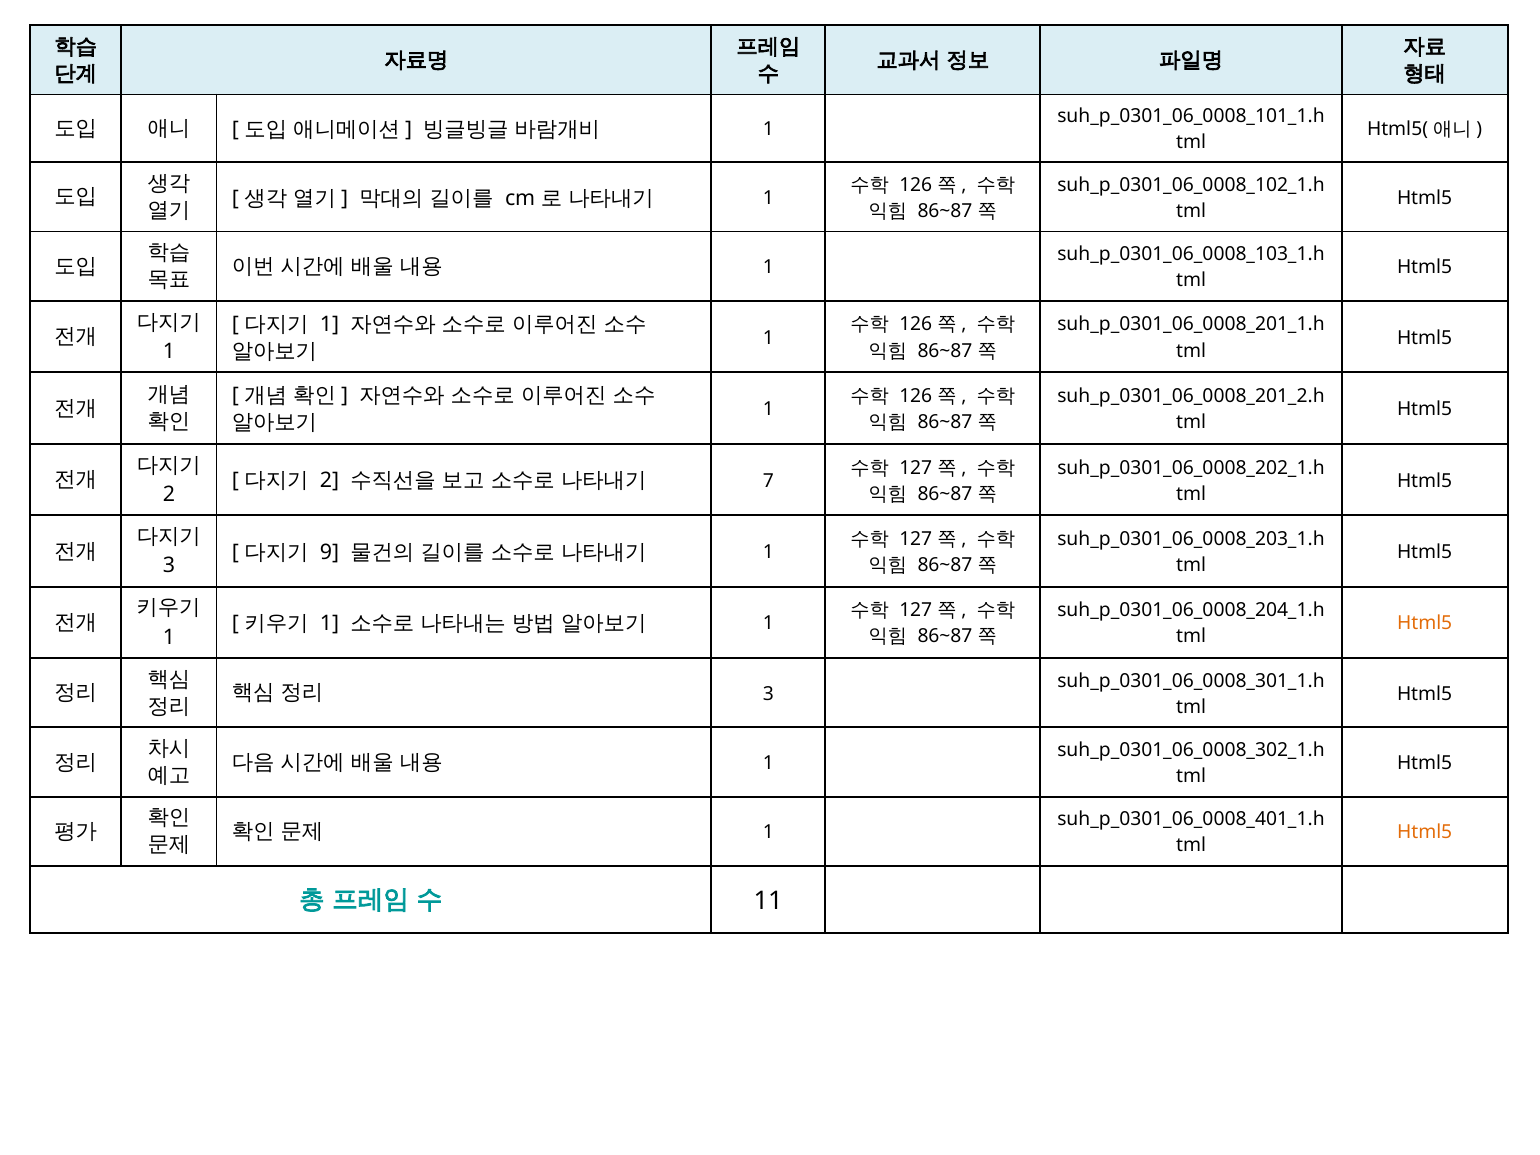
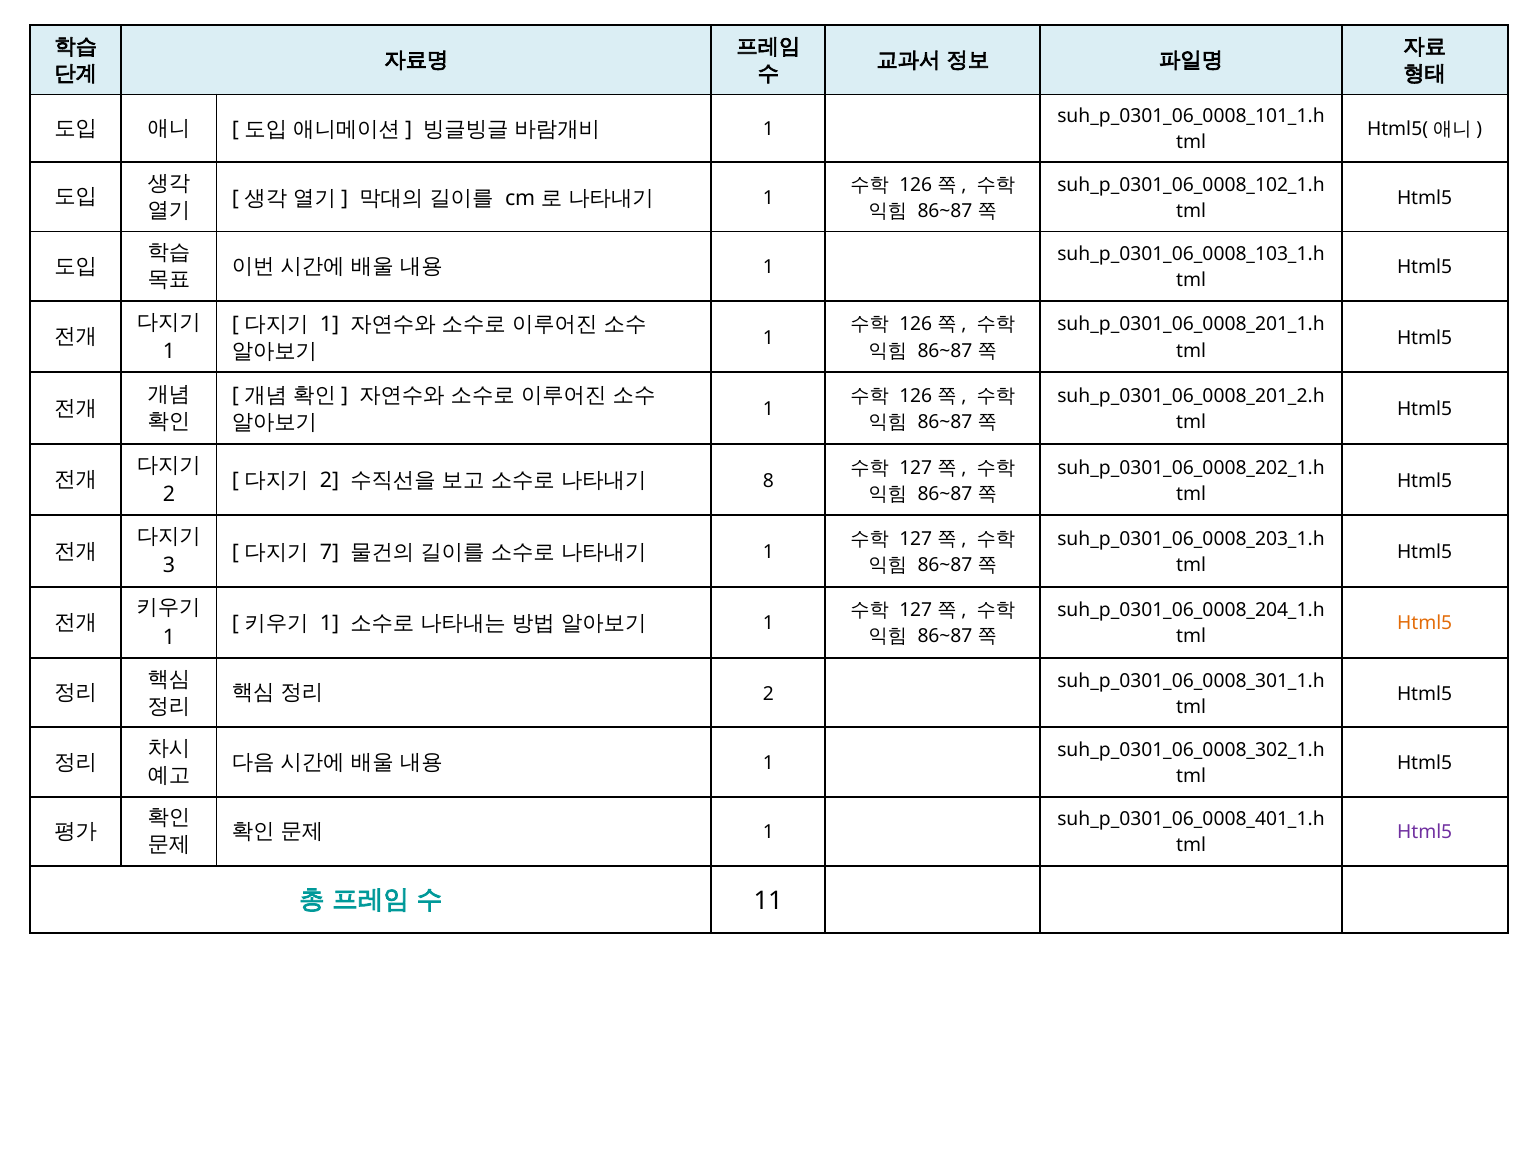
7: 7 -> 8
9: 9 -> 7
3 at (768, 694): 3 -> 2
Html5 at (1425, 832) colour: orange -> purple
